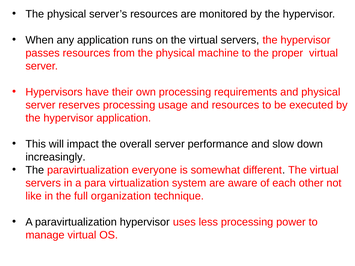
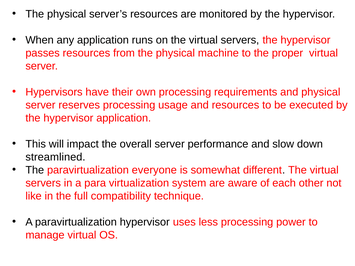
increasingly: increasingly -> streamlined
organization: organization -> compatibility
